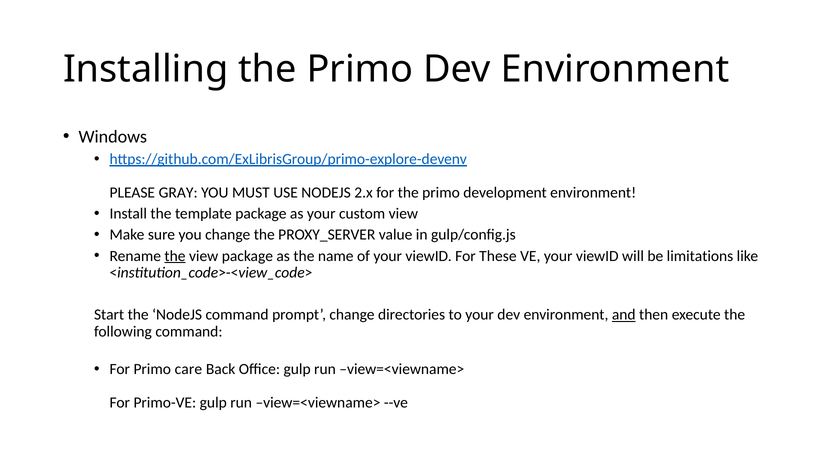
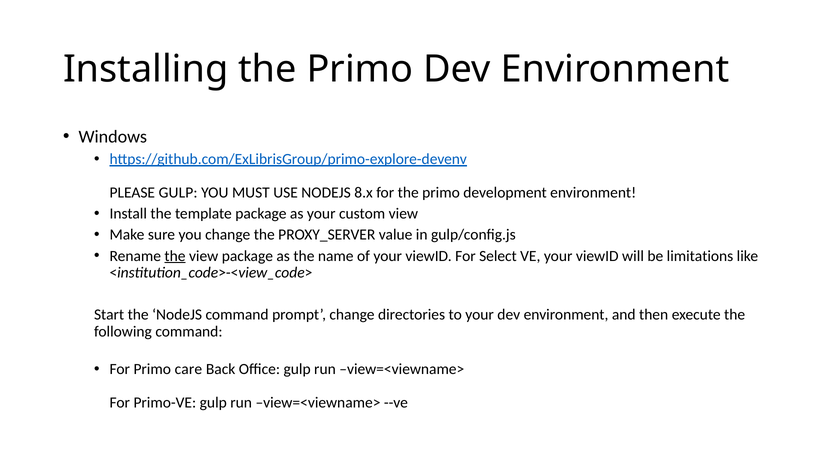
PLEASE GRAY: GRAY -> GULP
2.x: 2.x -> 8.x
These: These -> Select
and underline: present -> none
